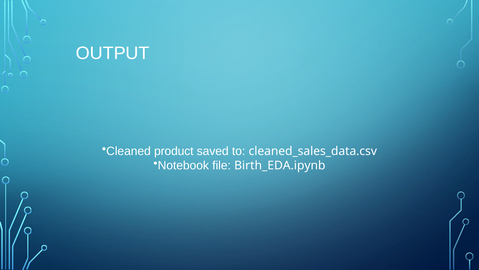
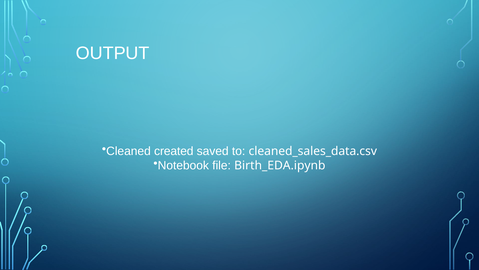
product: product -> created
